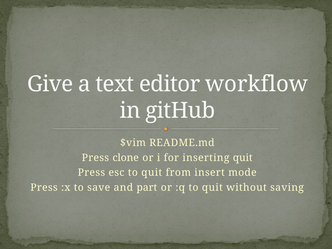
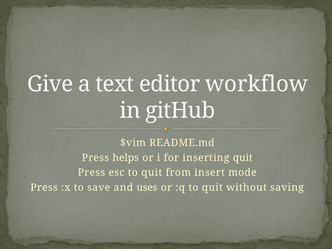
clone: clone -> helps
part: part -> uses
